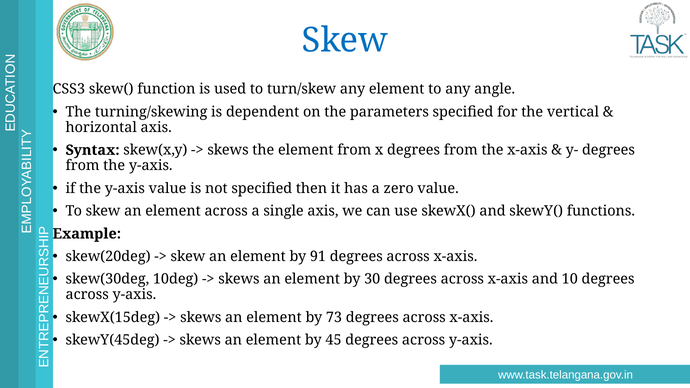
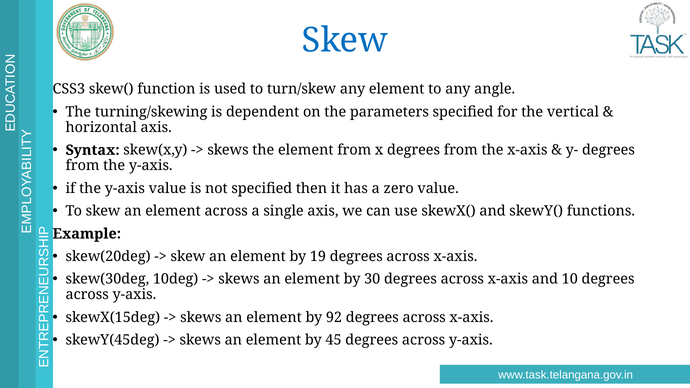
91: 91 -> 19
73: 73 -> 92
